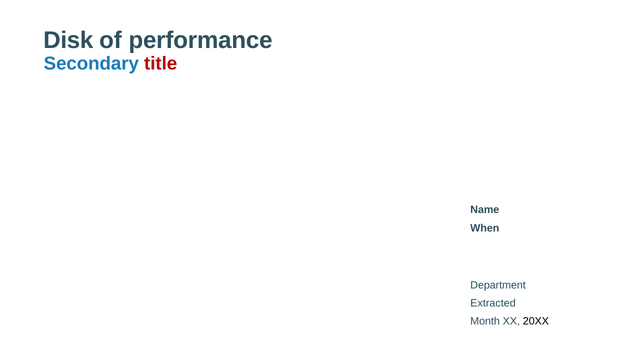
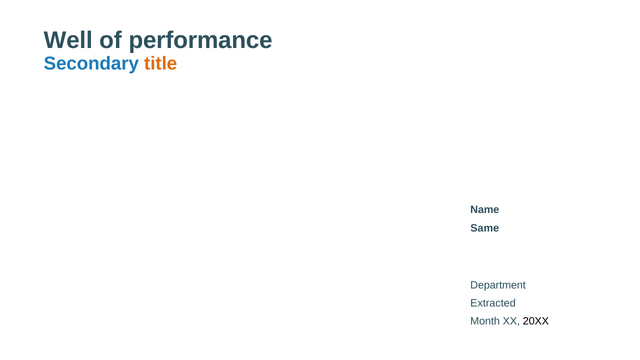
Disk: Disk -> Well
title colour: red -> orange
When: When -> Same
